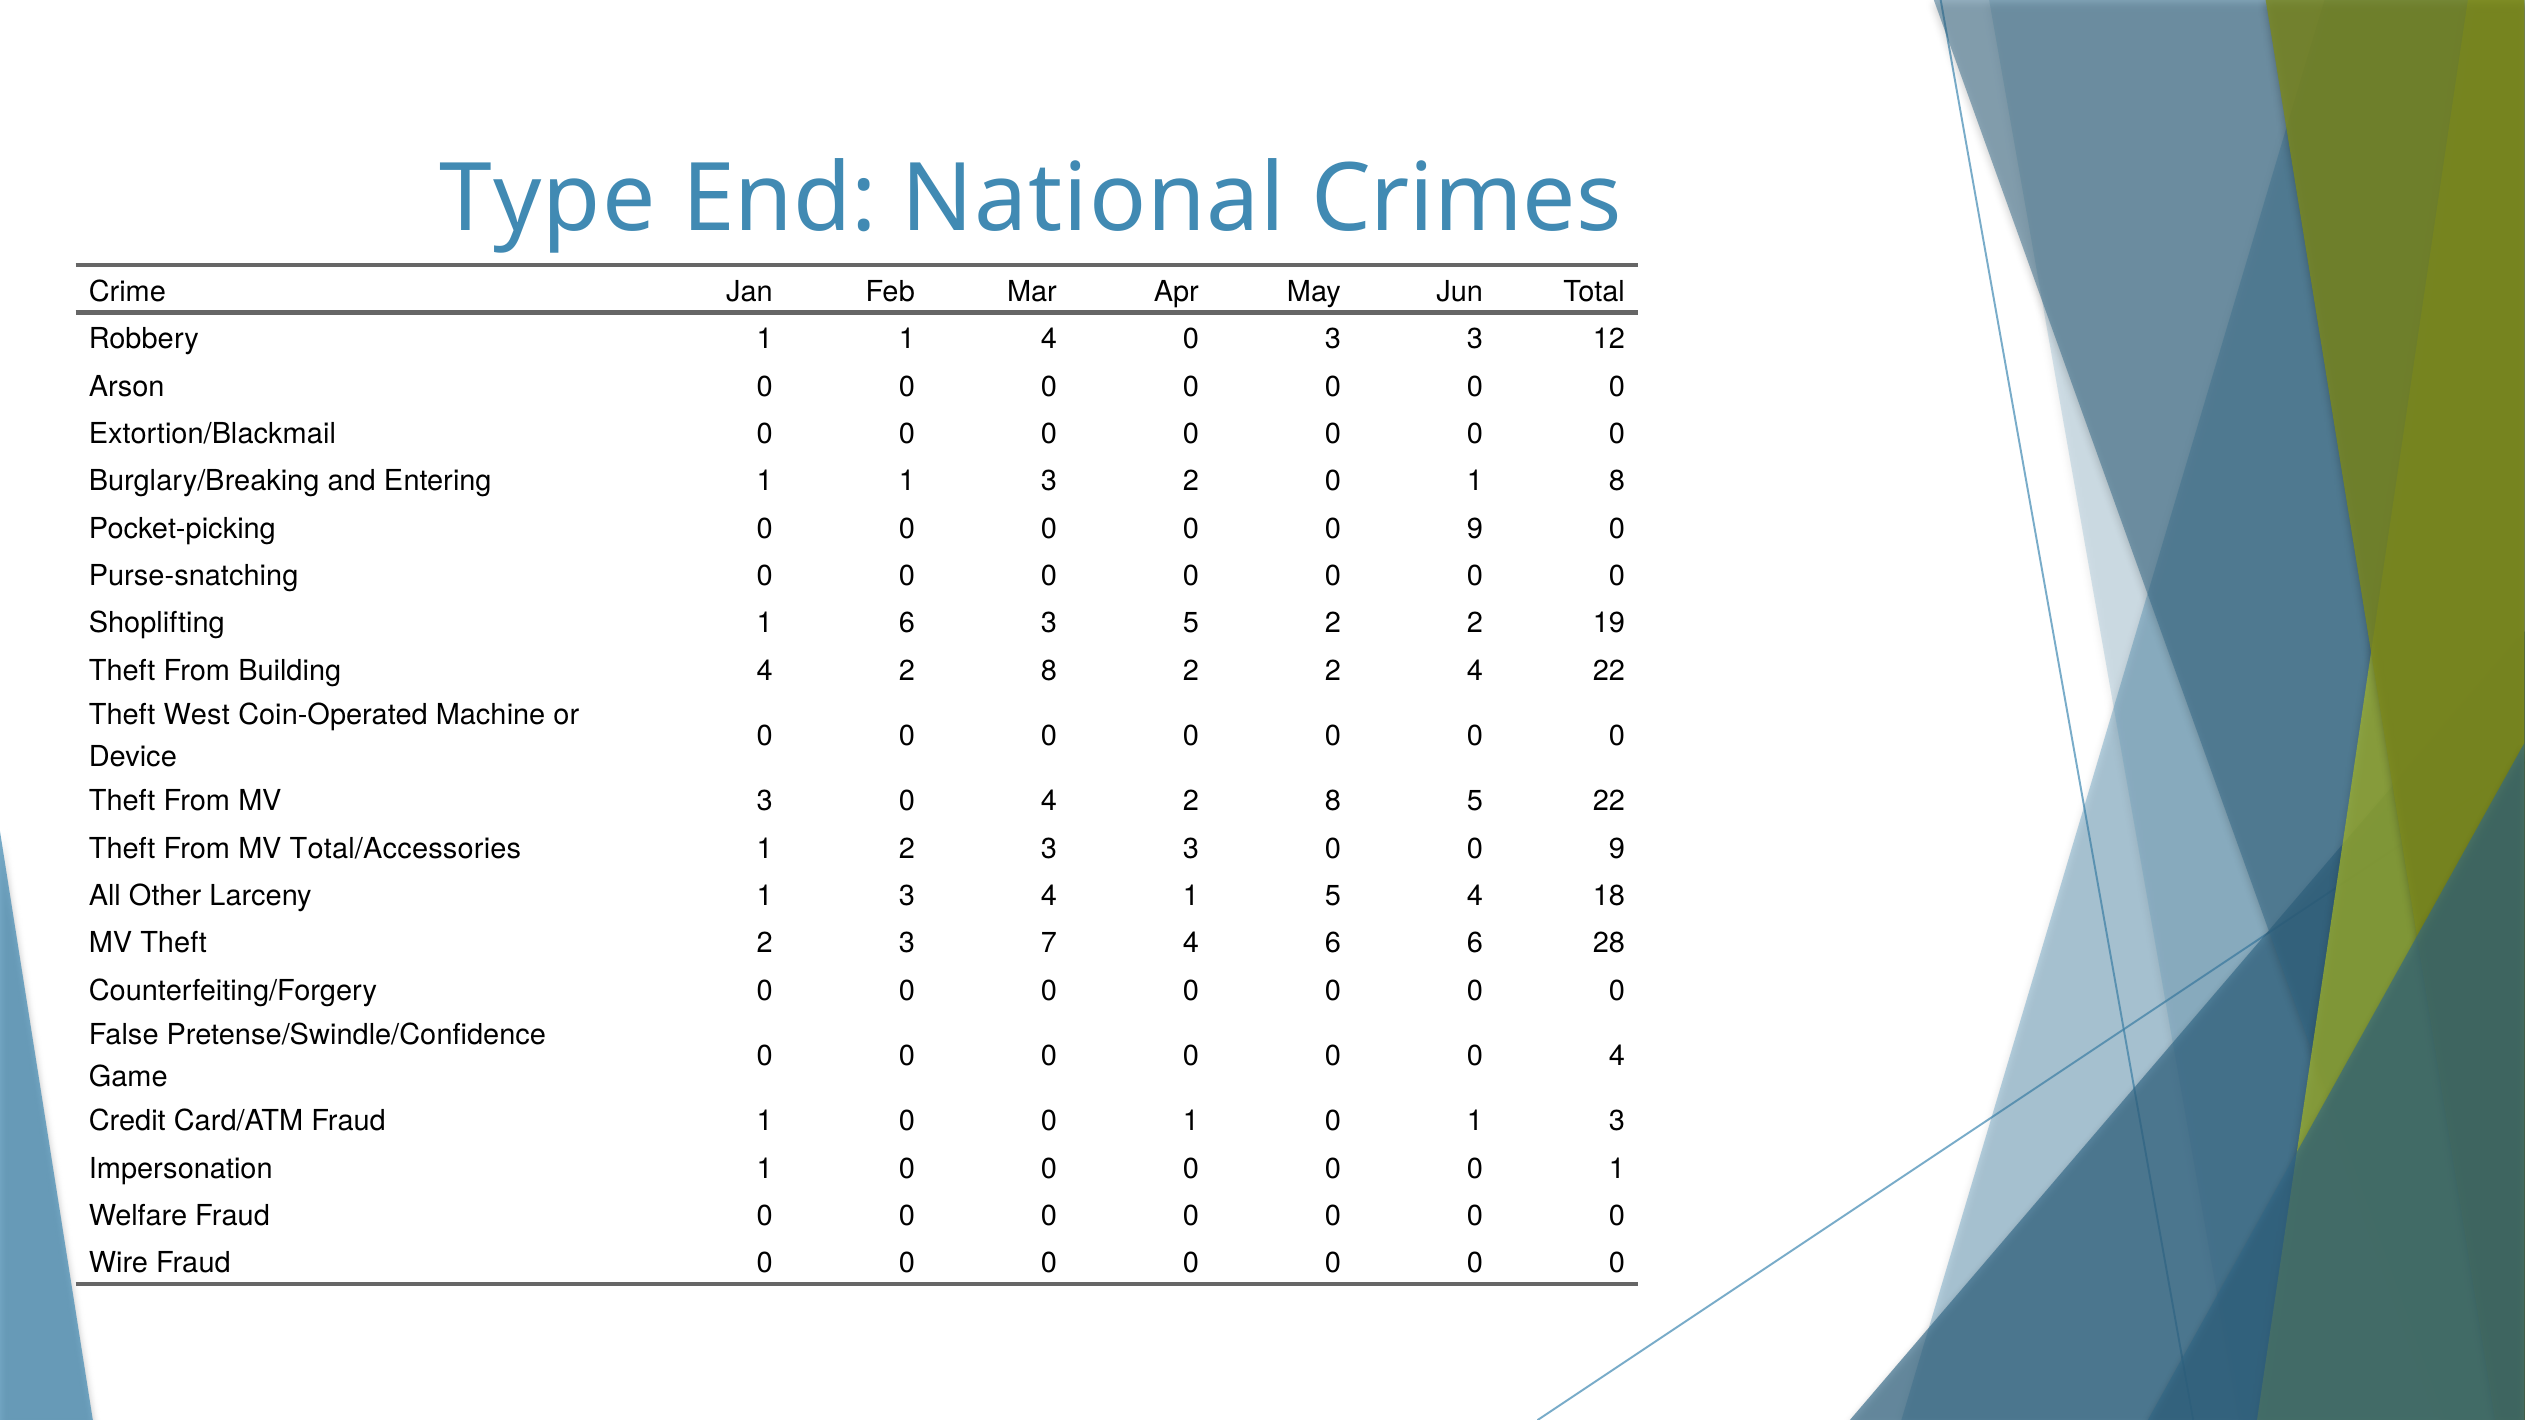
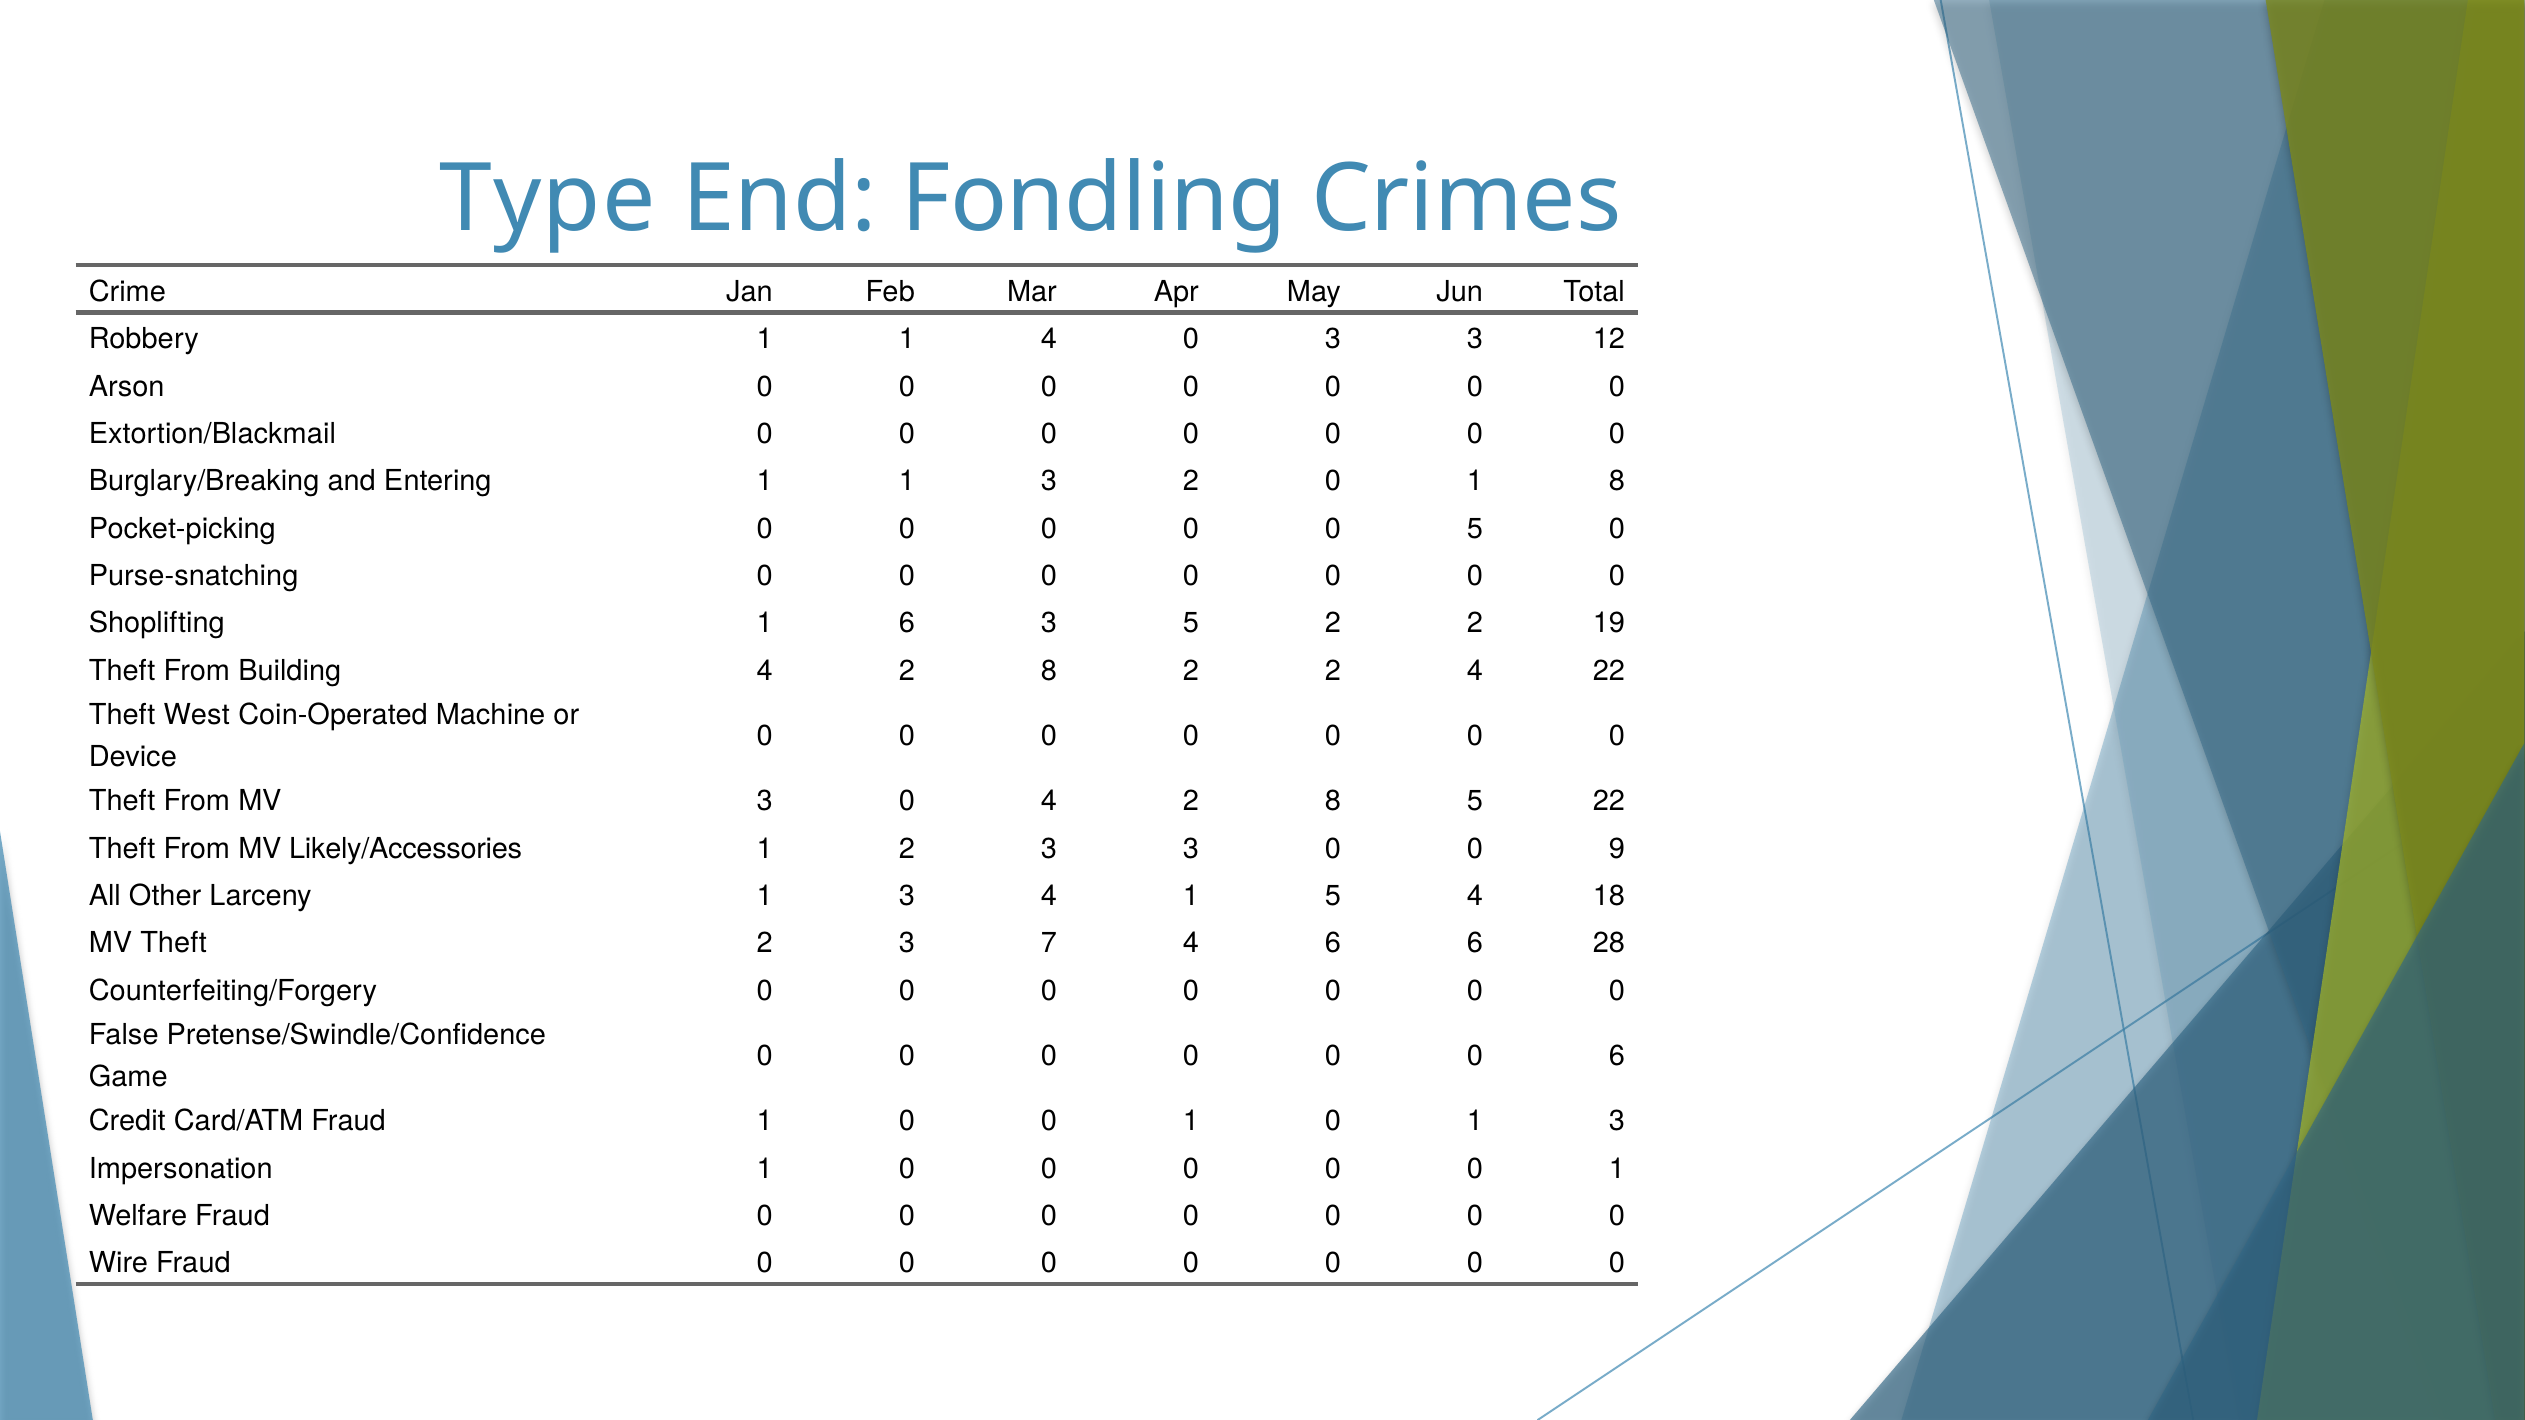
National: National -> Fondling
0 0 0 9: 9 -> 5
Total/Accessories: Total/Accessories -> Likely/Accessories
0 0 4: 4 -> 6
